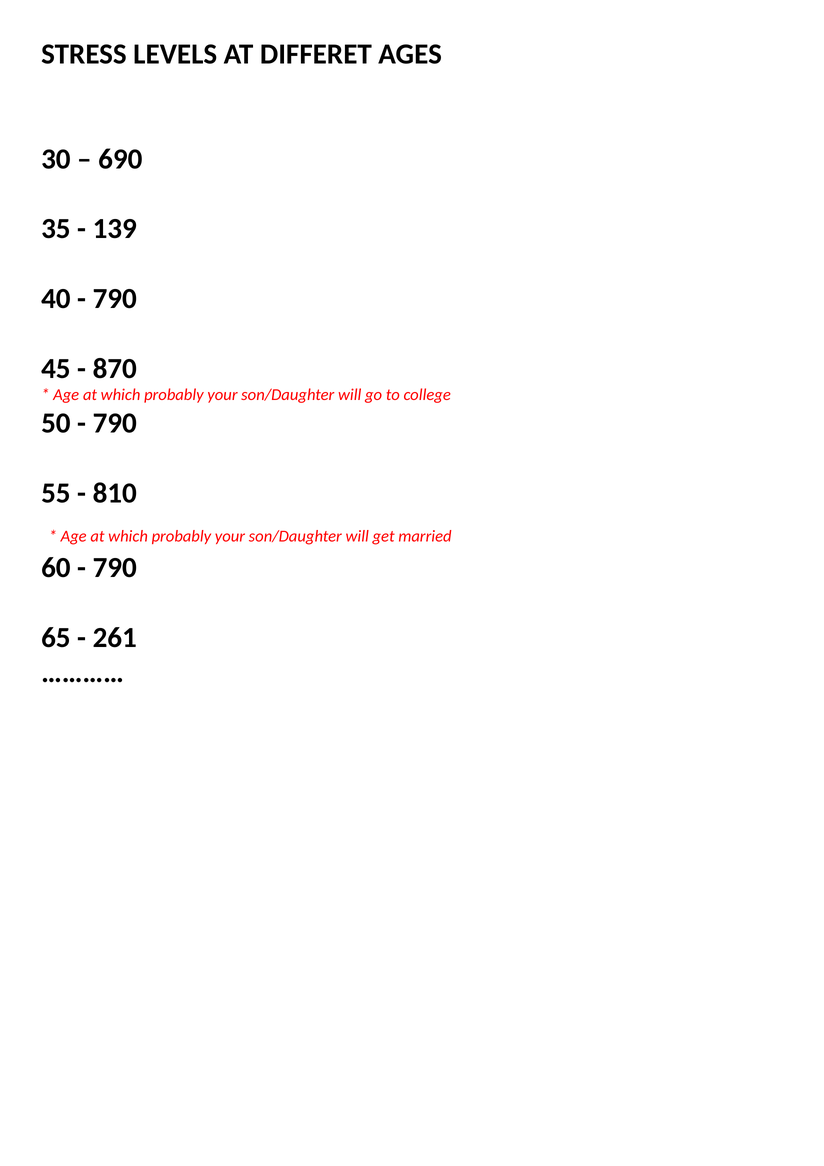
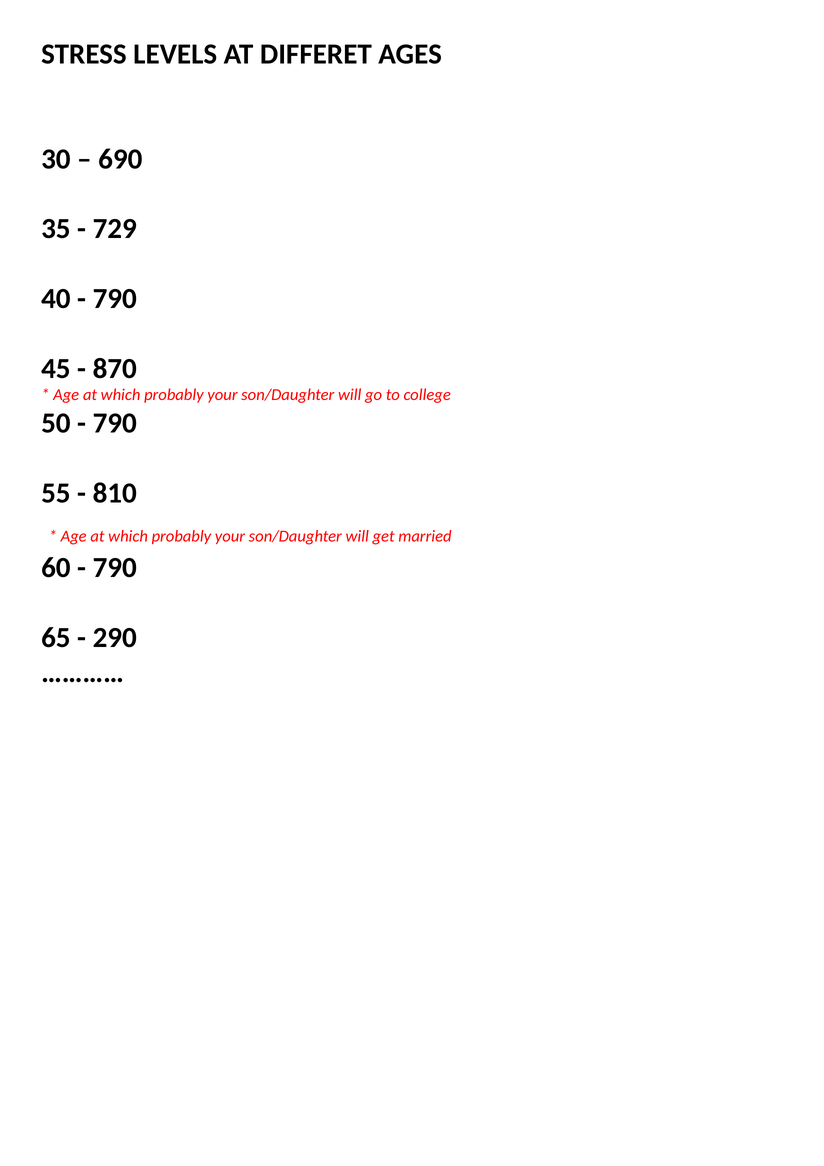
139: 139 -> 729
261: 261 -> 290
